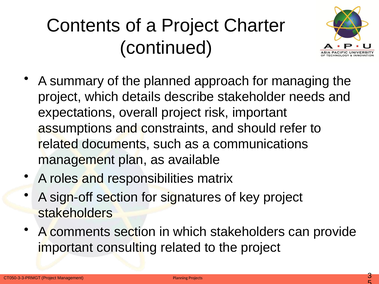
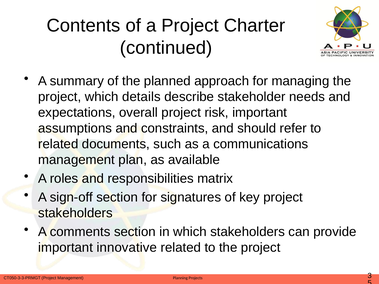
consulting: consulting -> innovative
